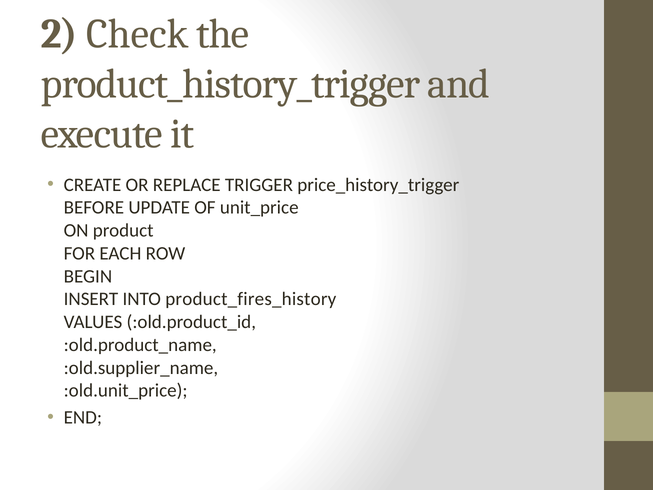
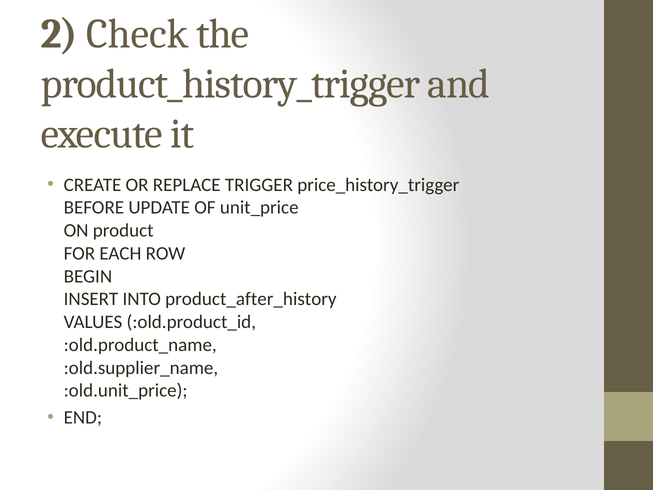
product_fires_history: product_fires_history -> product_after_history
